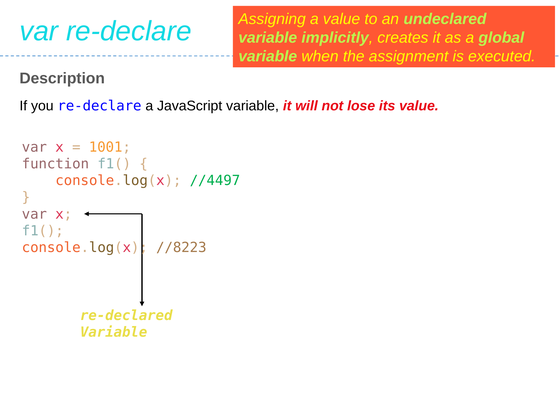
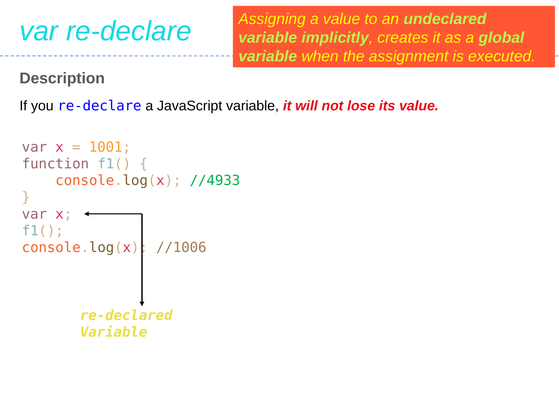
//4497: //4497 -> //4933
//8223: //8223 -> //1006
